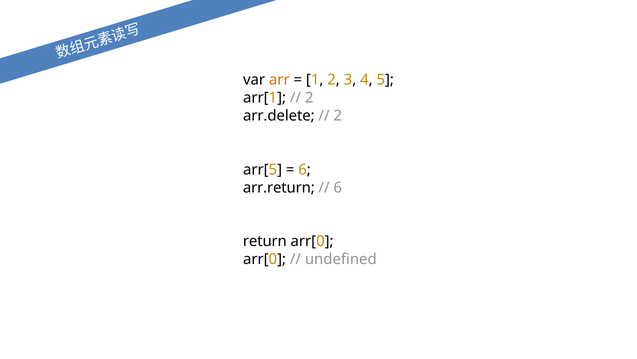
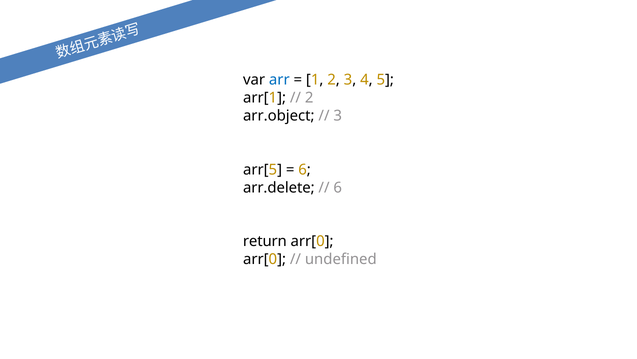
arr colour: orange -> blue
arr.delete: arr.delete -> arr.object
2 at (338, 116): 2 -> 3
arr.return: arr.return -> arr.delete
